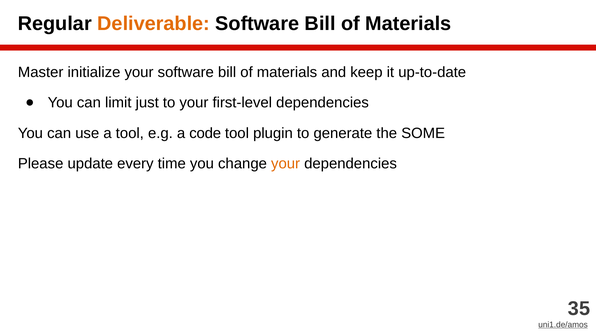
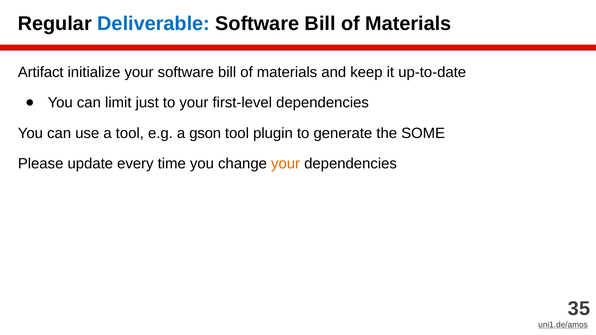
Deliverable colour: orange -> blue
Master: Master -> Artifact
code: code -> gson
